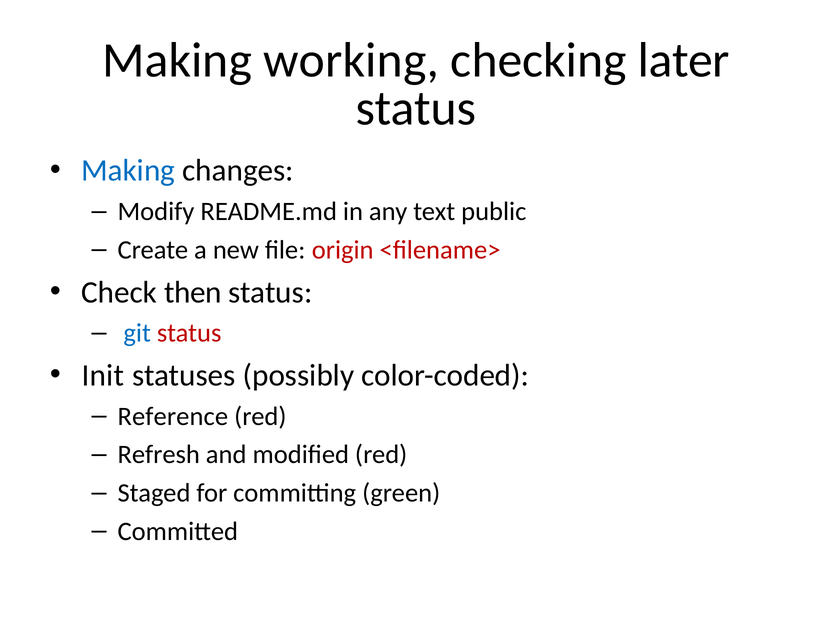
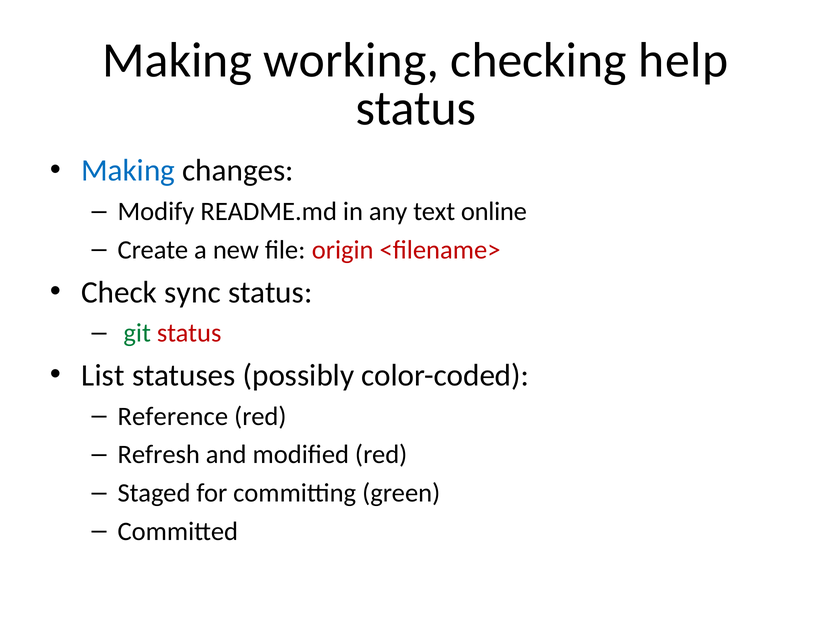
later: later -> help
public: public -> online
then: then -> sync
git colour: blue -> green
Init: Init -> List
